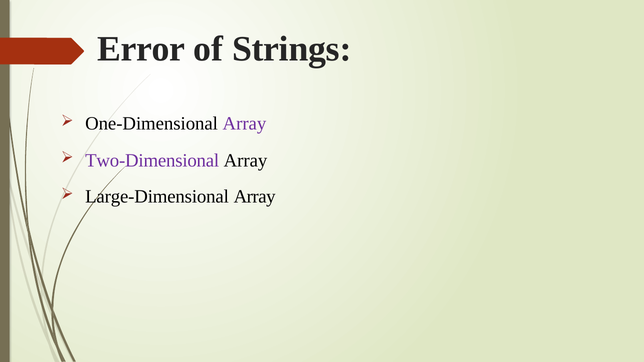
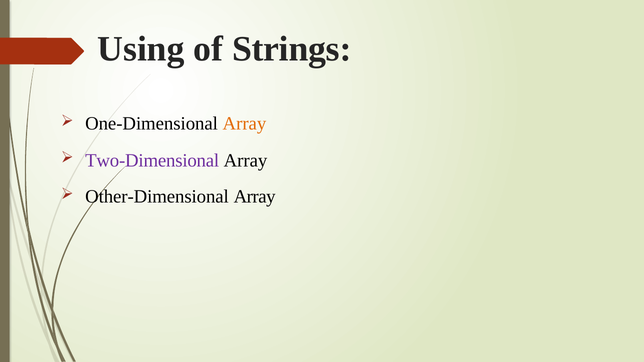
Error: Error -> Using
Array at (244, 124) colour: purple -> orange
Large-Dimensional: Large-Dimensional -> Other-Dimensional
